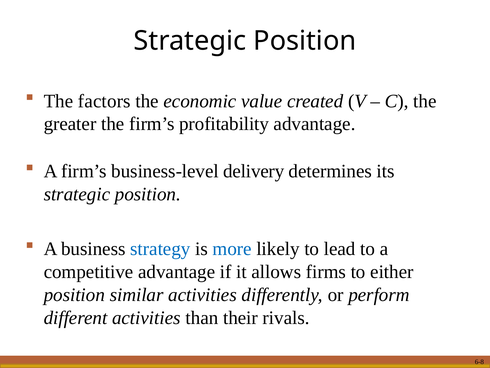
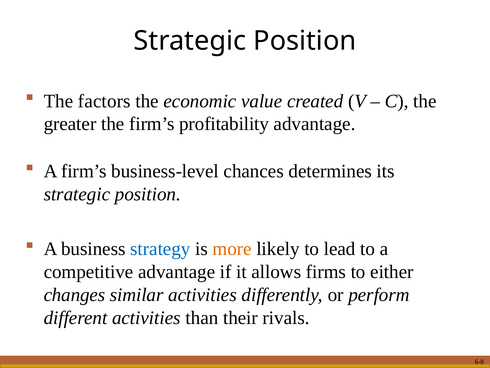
delivery: delivery -> chances
more colour: blue -> orange
position at (74, 294): position -> changes
